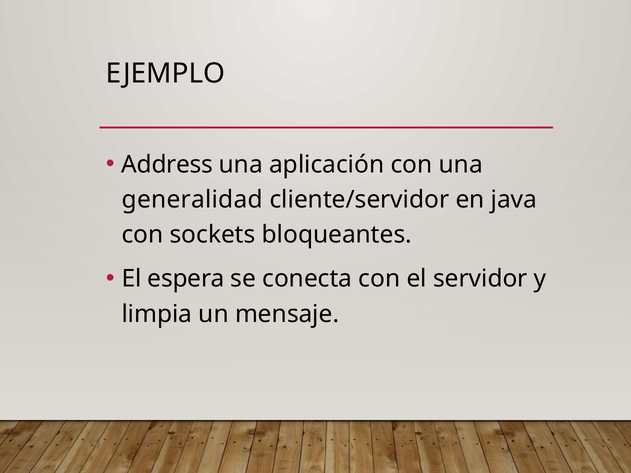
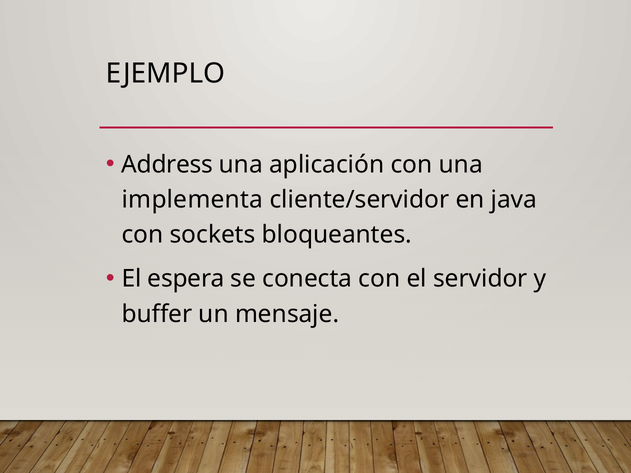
generalidad: generalidad -> implementa
limpia: limpia -> buffer
